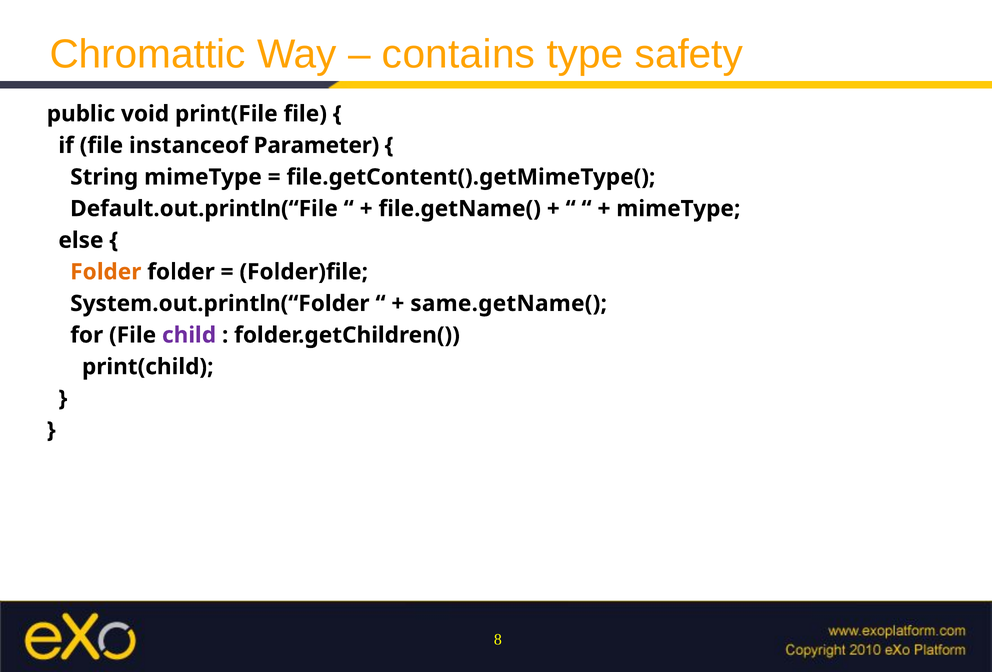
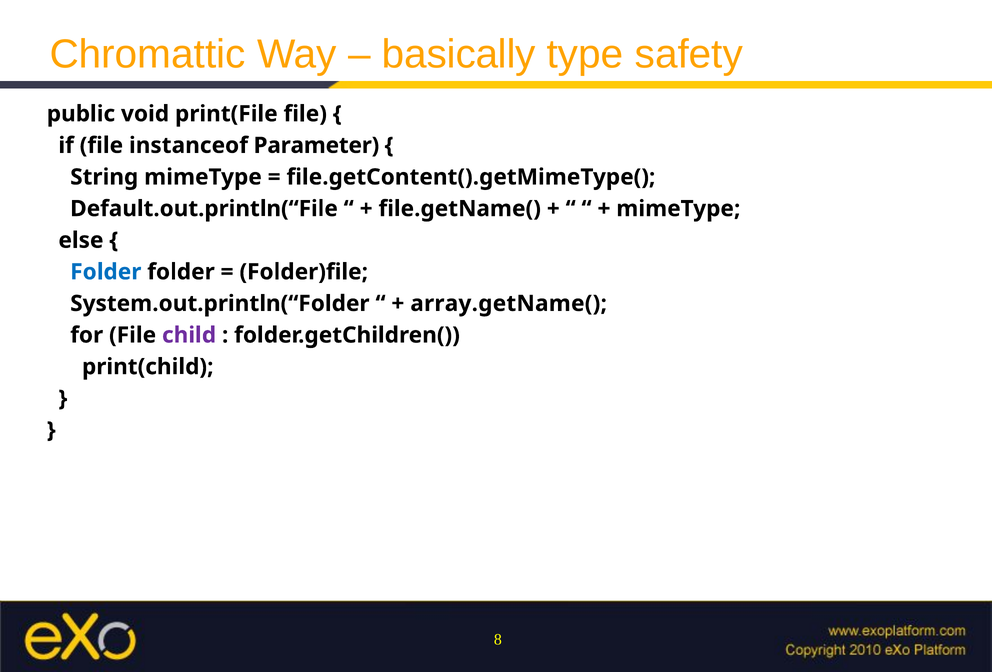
contains: contains -> basically
Folder at (106, 272) colour: orange -> blue
same.getName(: same.getName( -> array.getName(
